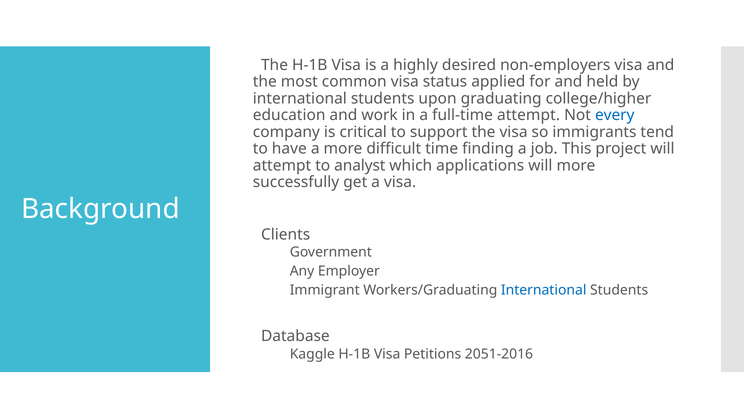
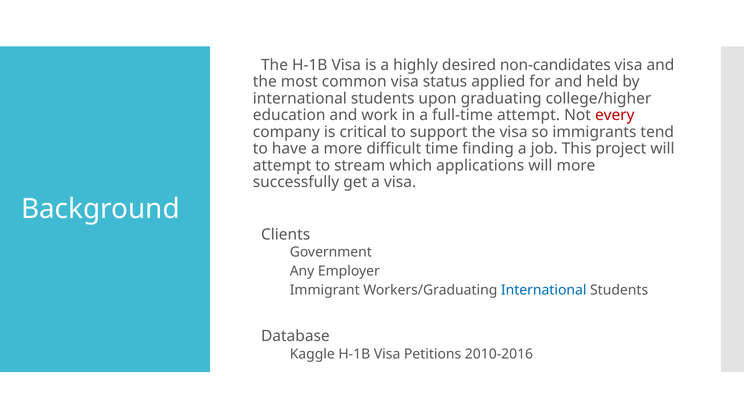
non-employers: non-employers -> non-candidates
every colour: blue -> red
analyst: analyst -> stream
2051-2016: 2051-2016 -> 2010-2016
